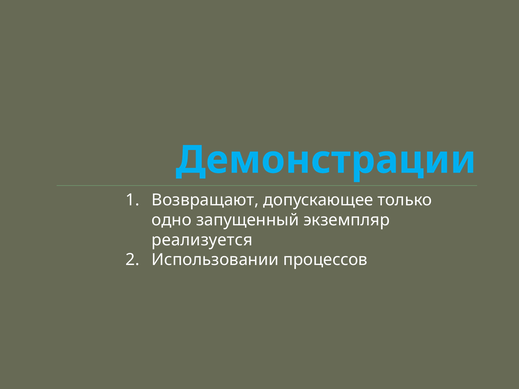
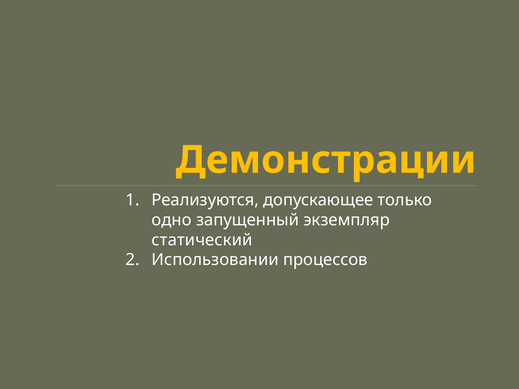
Демонстрации colour: light blue -> yellow
Возвращают: Возвращают -> Реализуются
реализуется: реализуется -> статический
